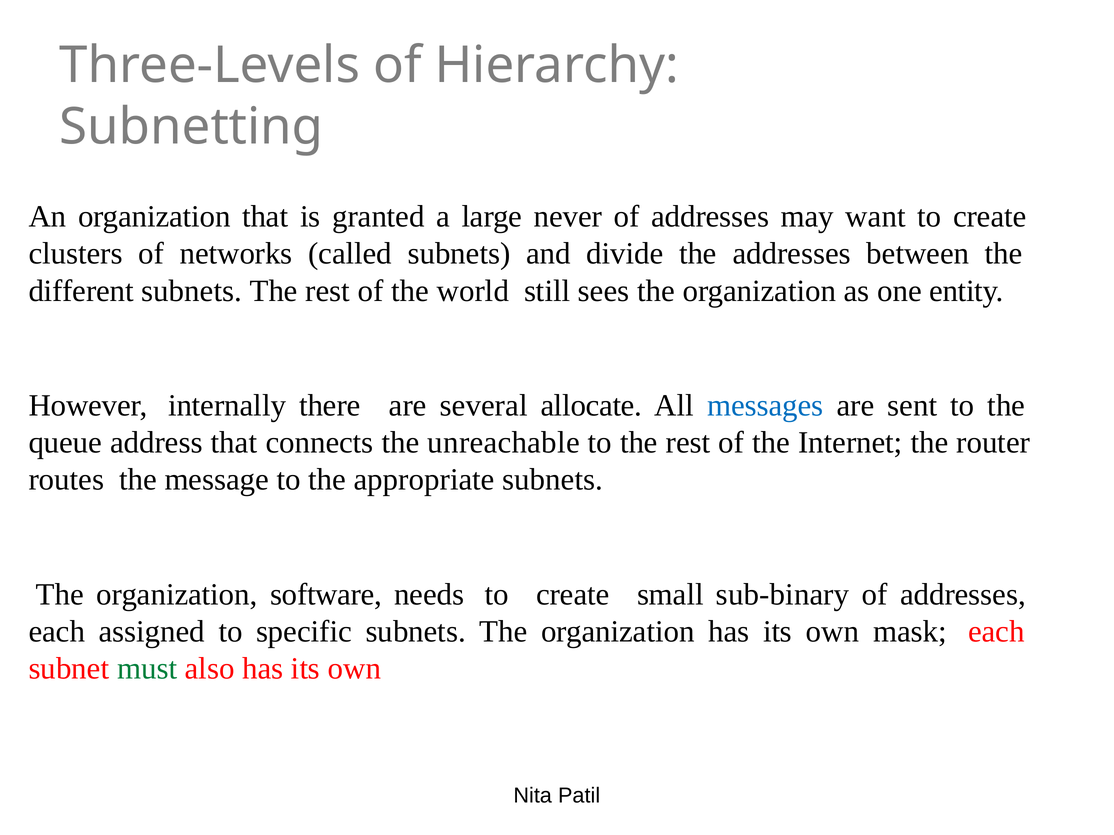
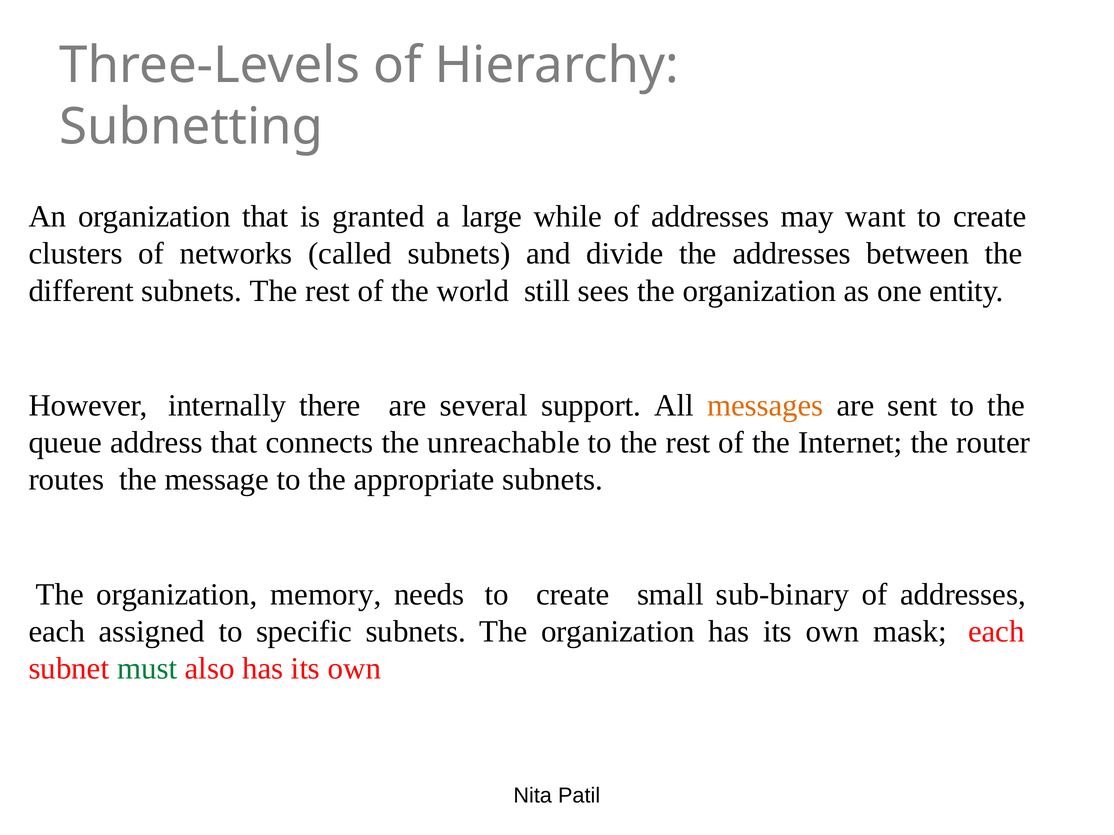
never: never -> while
allocate: allocate -> support
messages colour: blue -> orange
software: software -> memory
